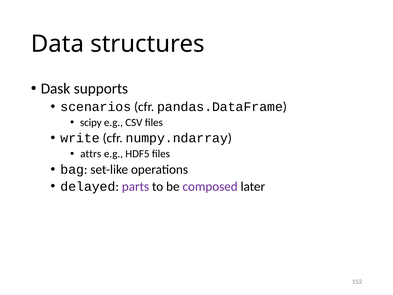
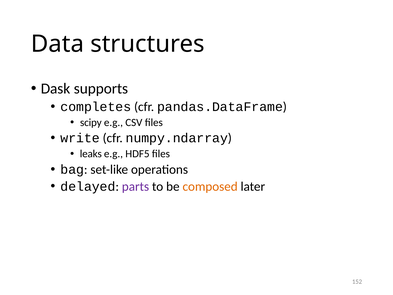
scenarios: scenarios -> completes
attrs: attrs -> leaks
composed colour: purple -> orange
